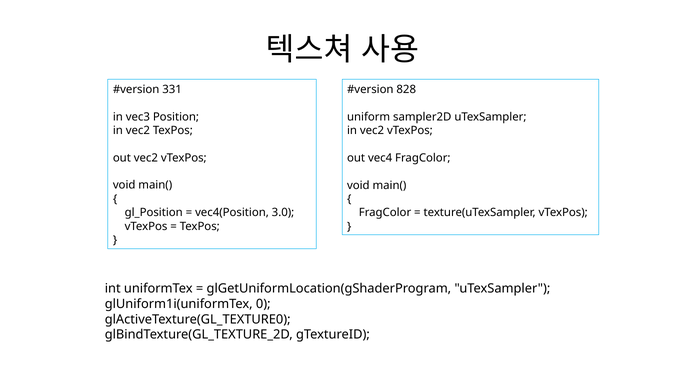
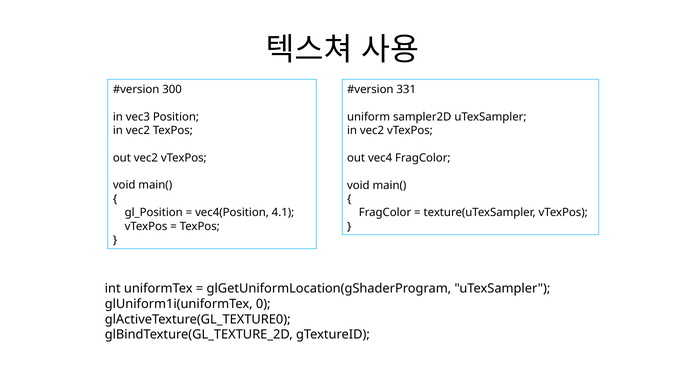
331: 331 -> 300
828: 828 -> 331
3.0: 3.0 -> 4.1
